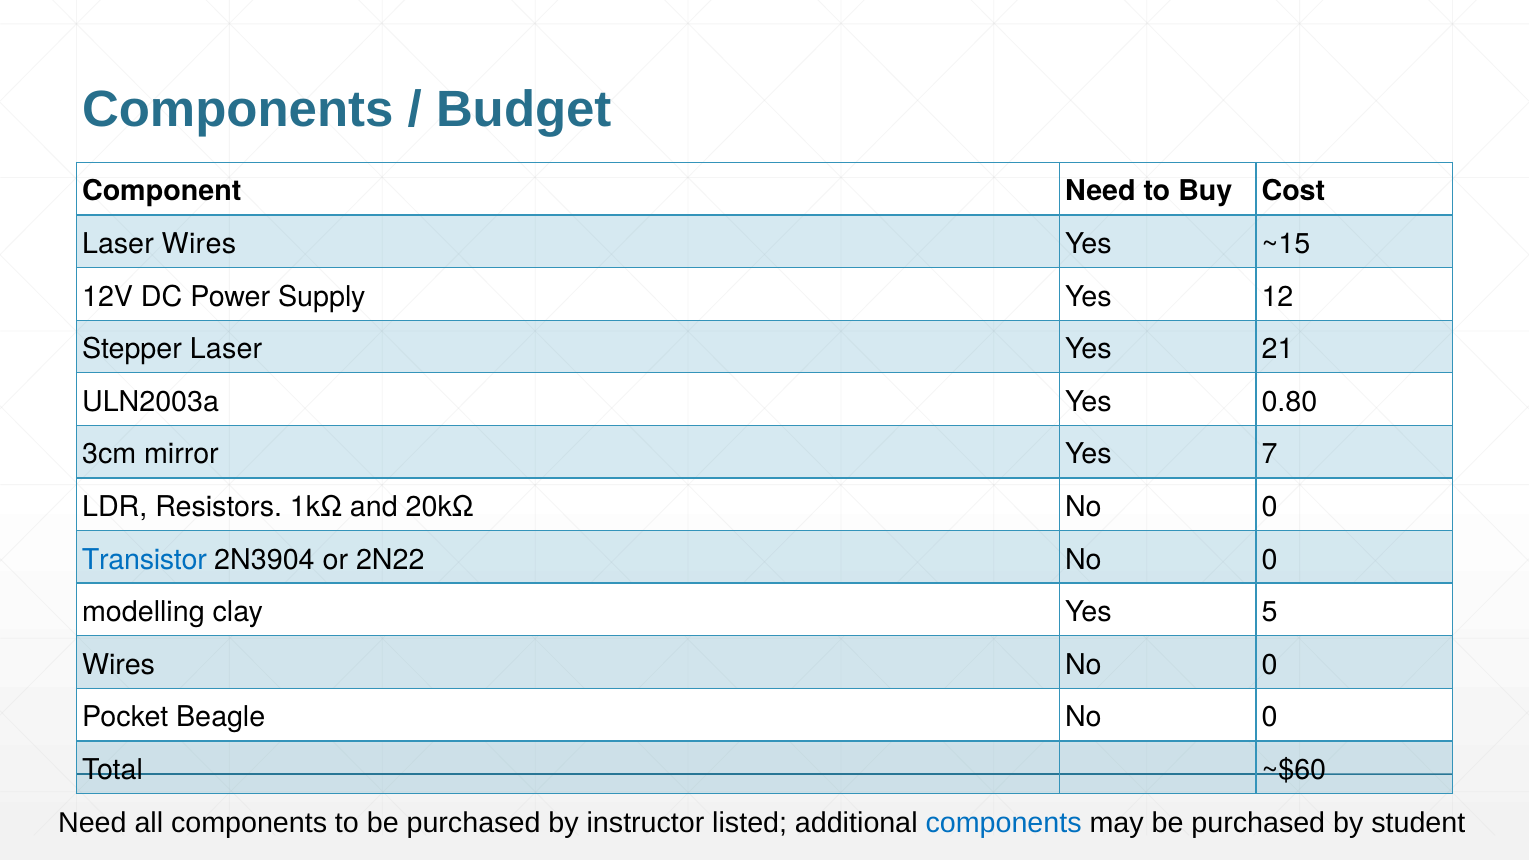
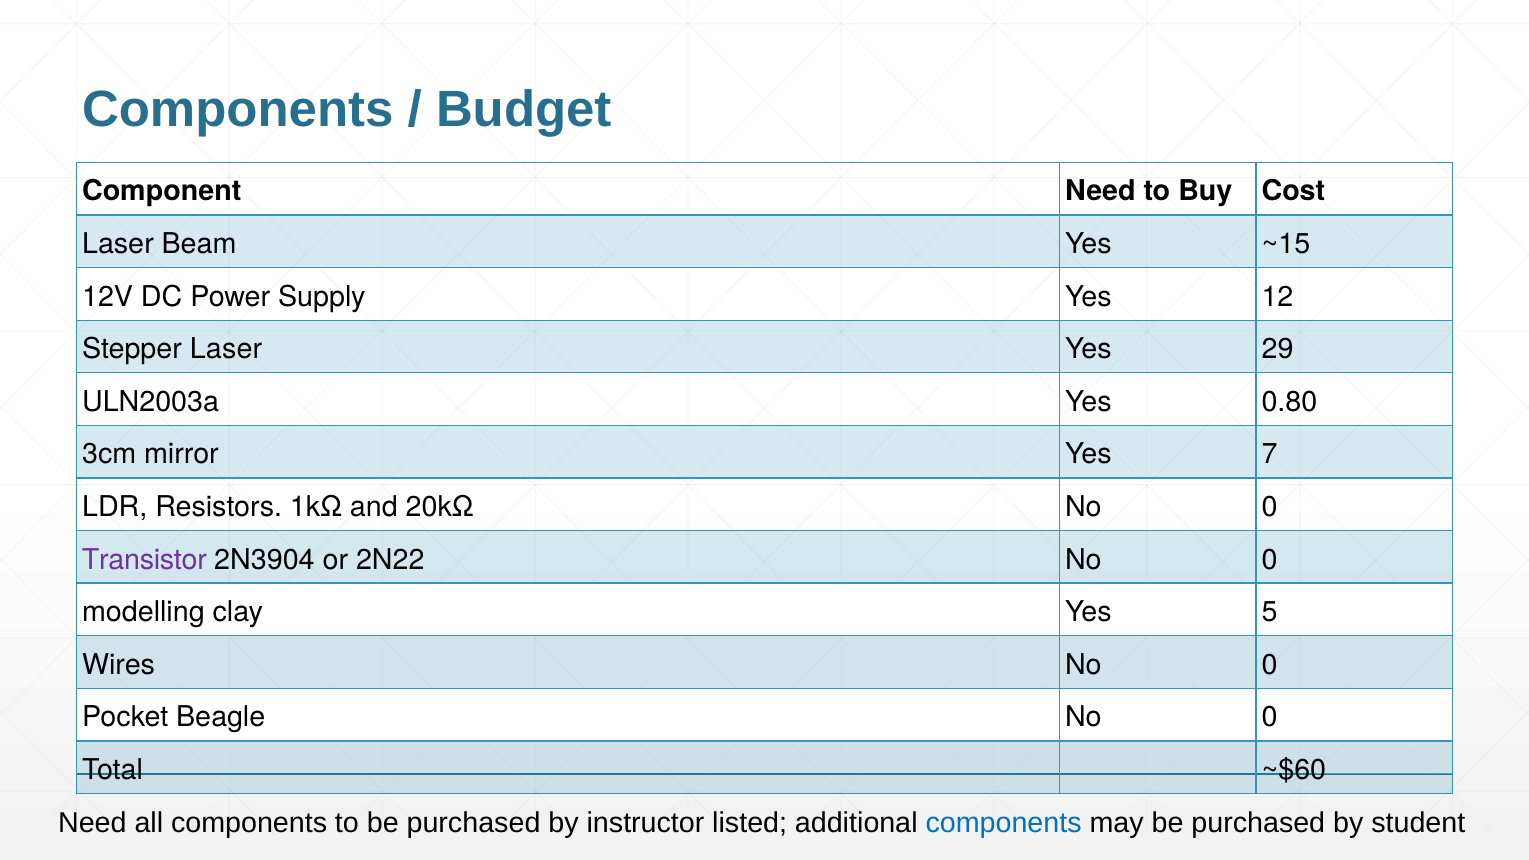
Laser Wires: Wires -> Beam
21: 21 -> 29
Transistor colour: blue -> purple
